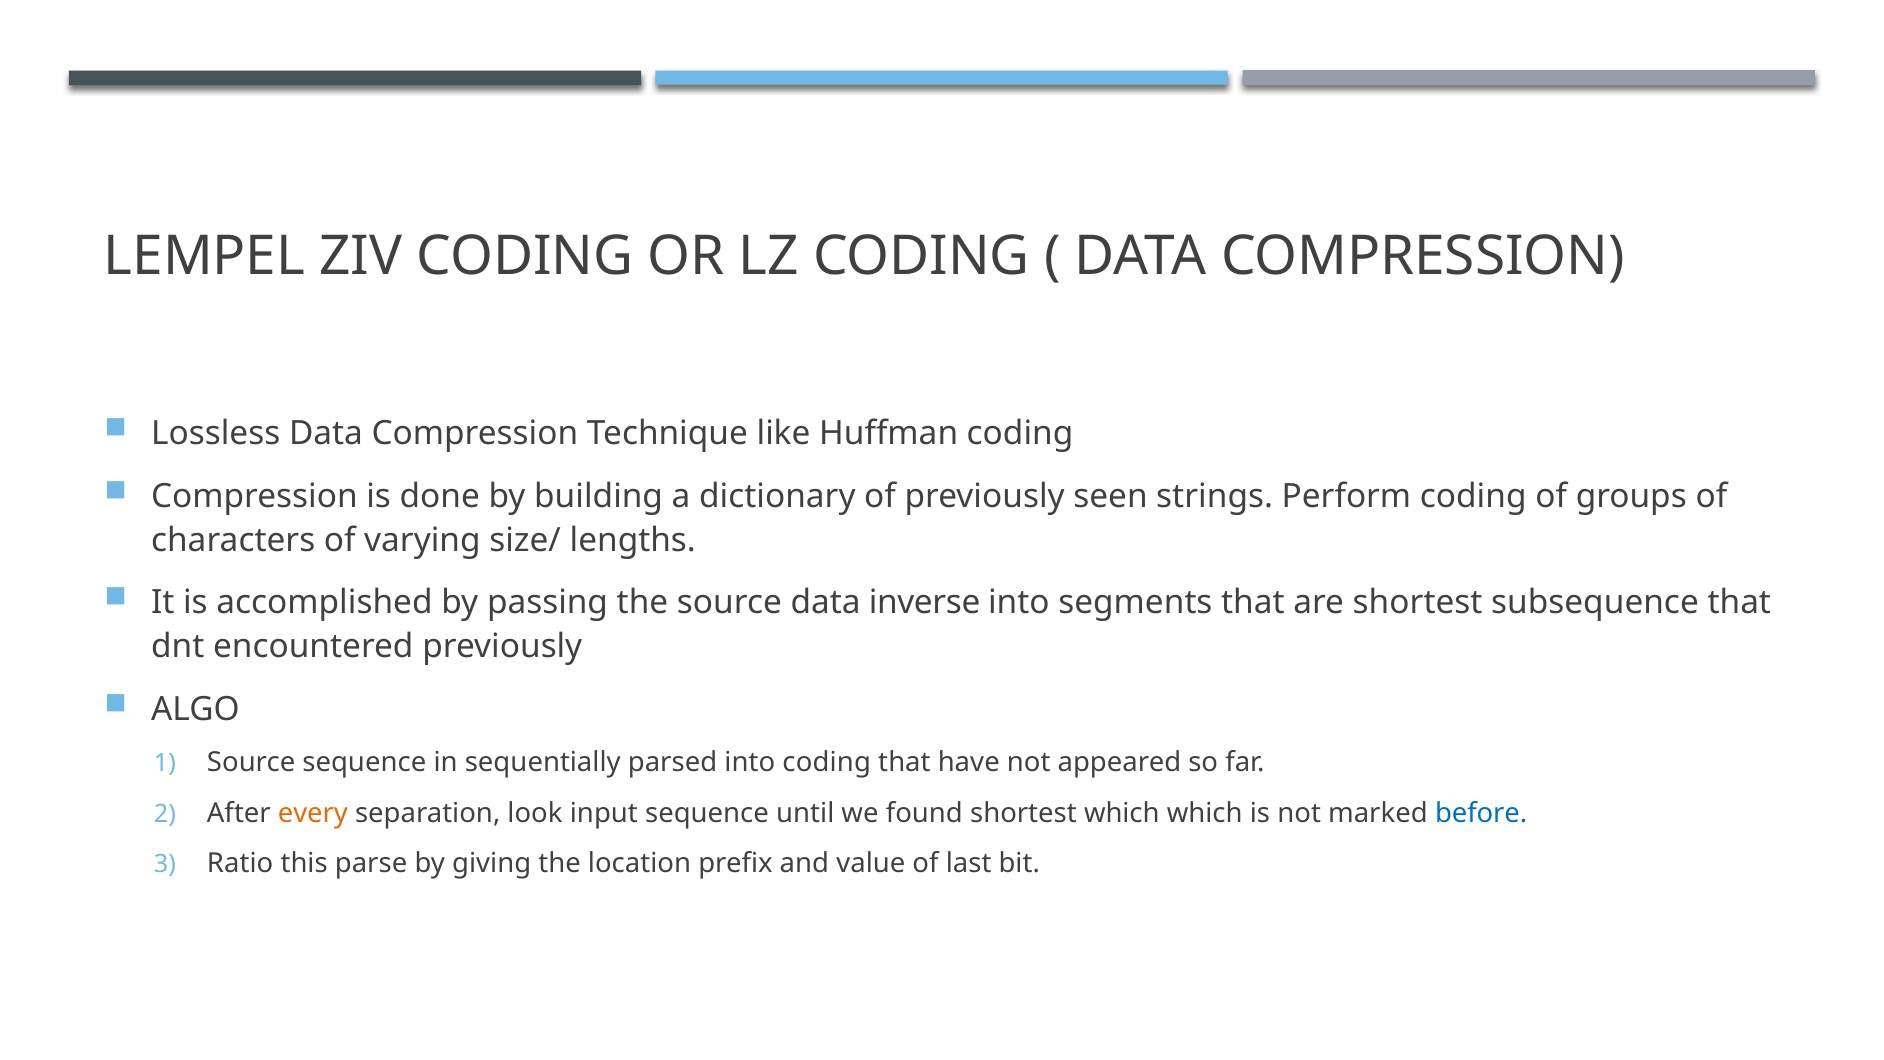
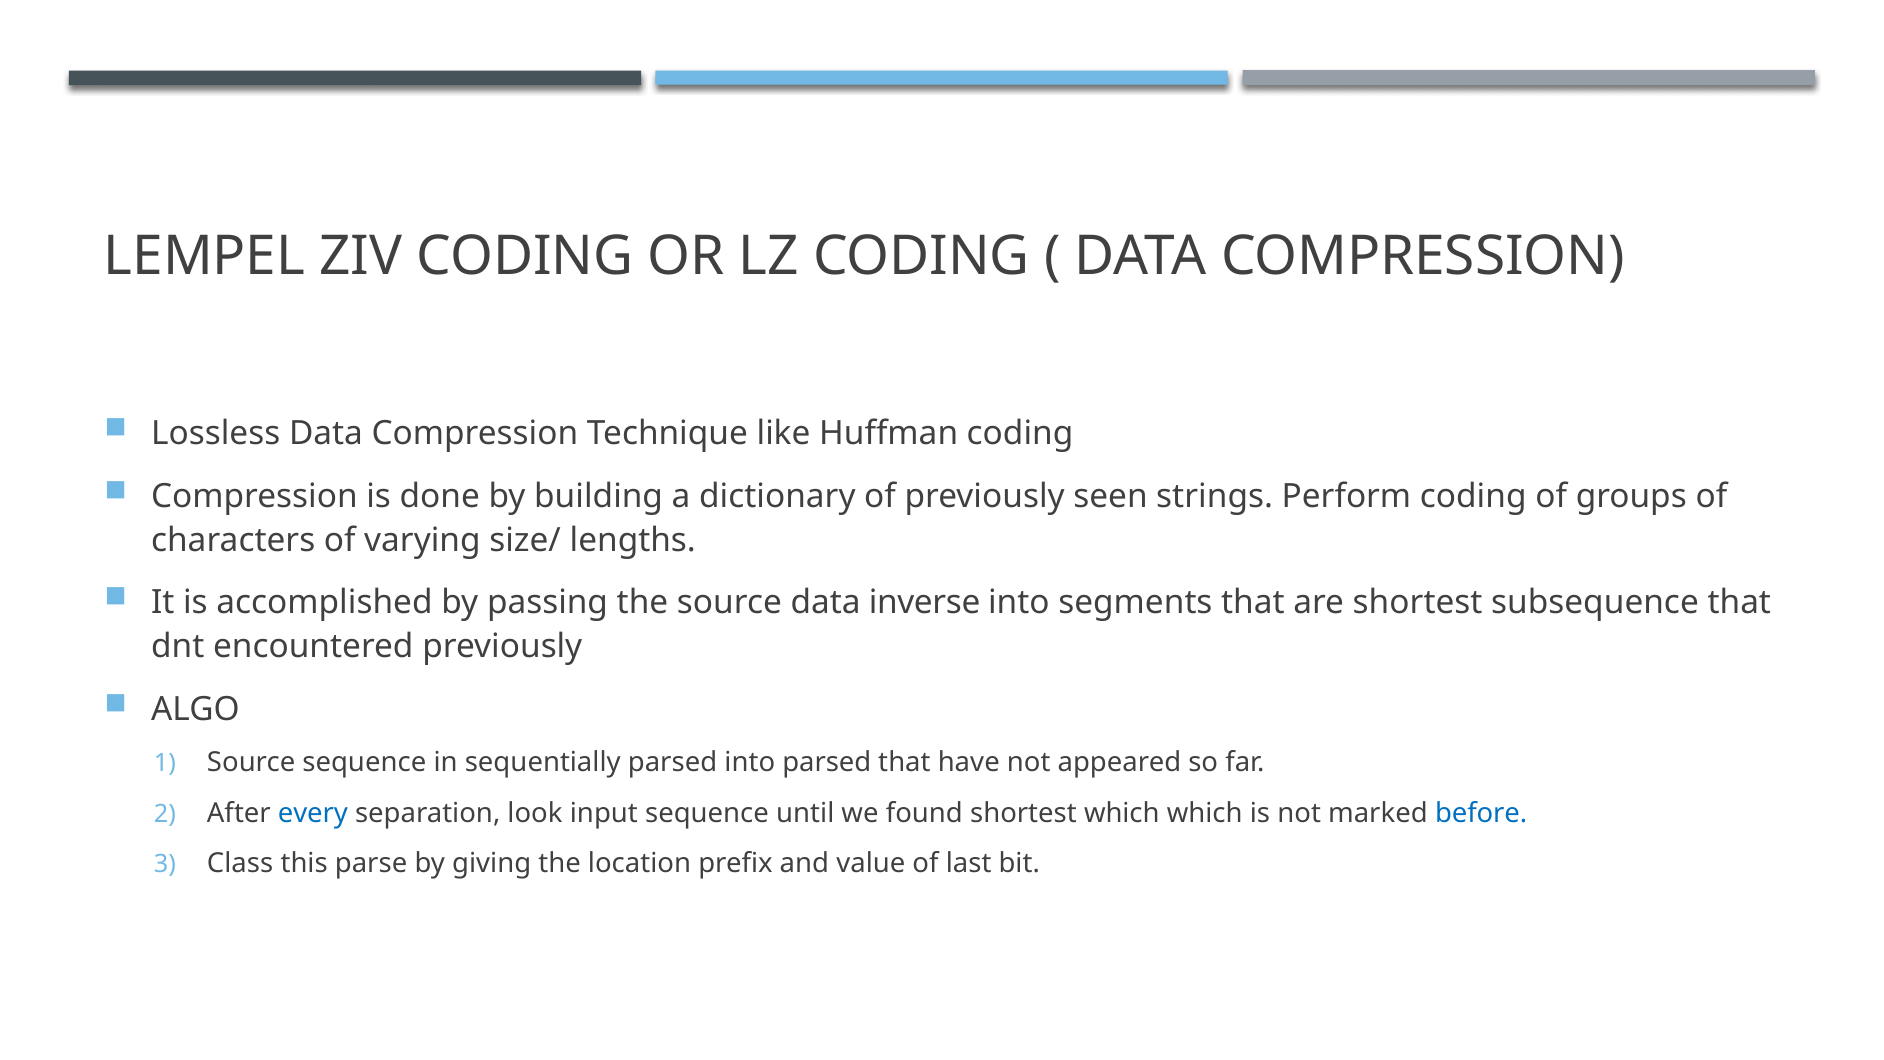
into coding: coding -> parsed
every colour: orange -> blue
Ratio: Ratio -> Class
